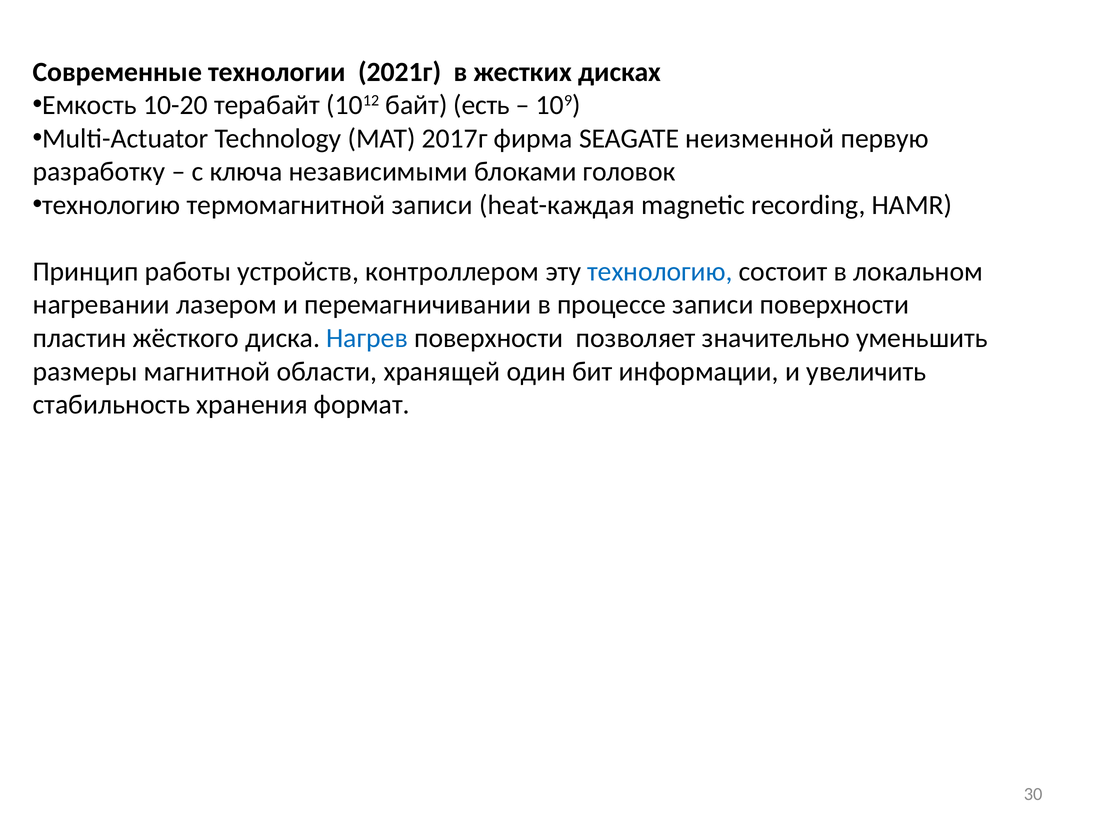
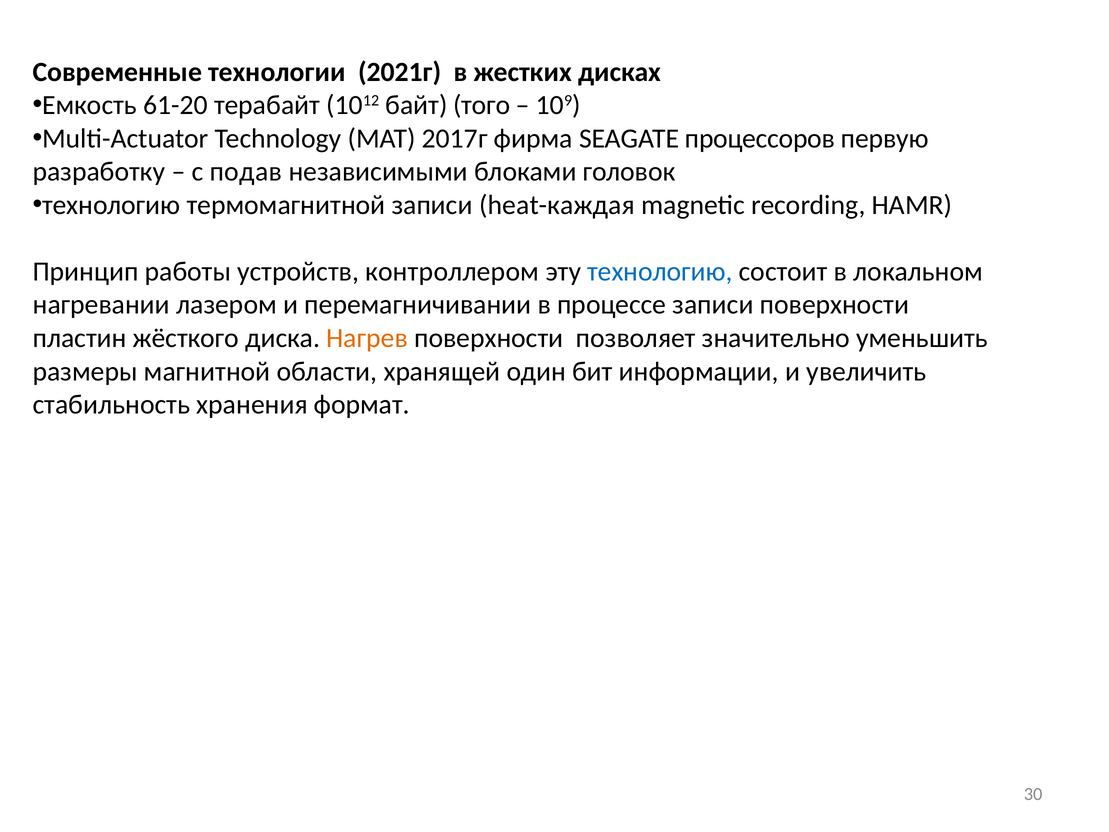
10-20: 10-20 -> 61-20
есть: есть -> того
неизменной: неизменной -> процессоров
ключа: ключа -> подав
Нагрев colour: blue -> orange
